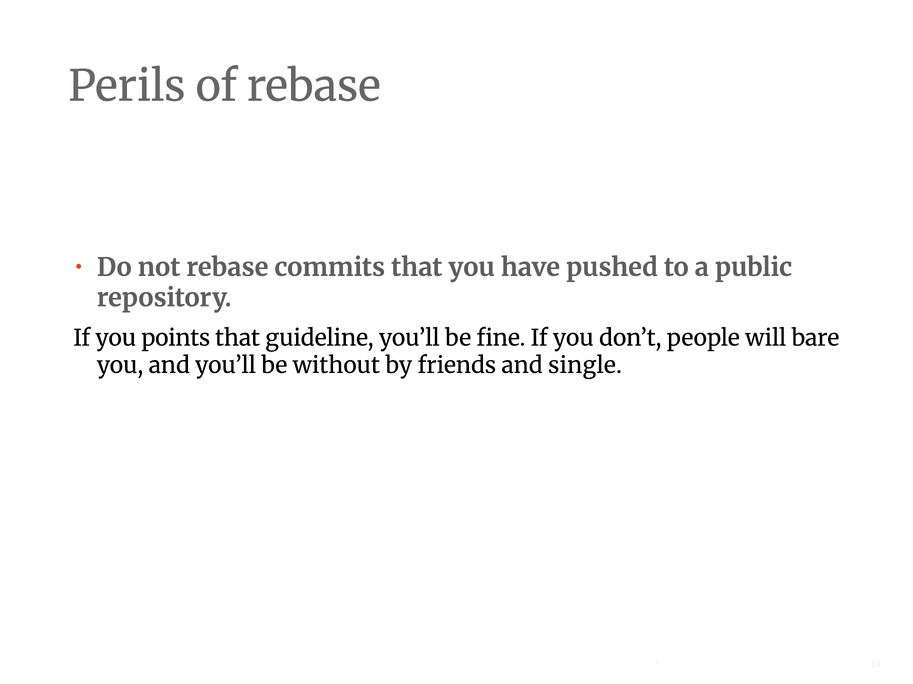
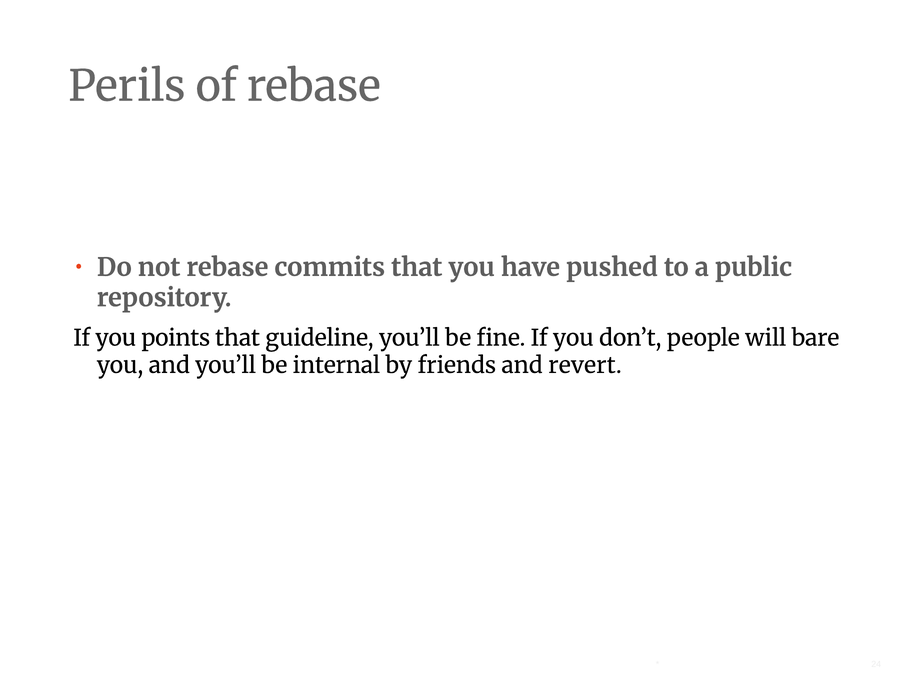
without: without -> internal
single: single -> revert
